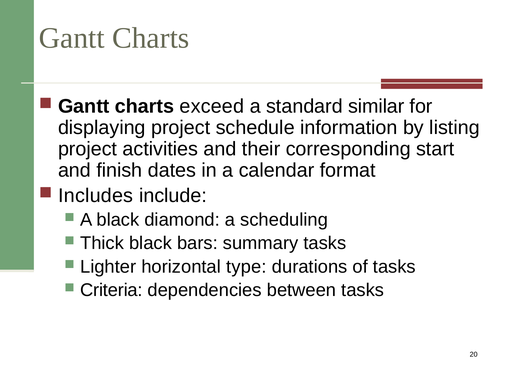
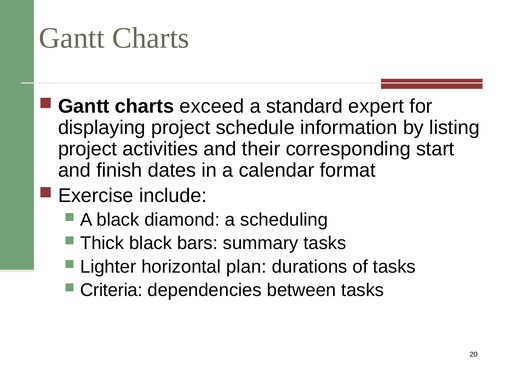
similar: similar -> expert
Includes: Includes -> Exercise
type: type -> plan
